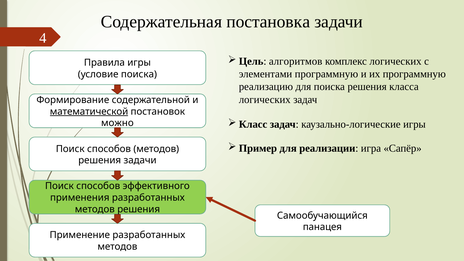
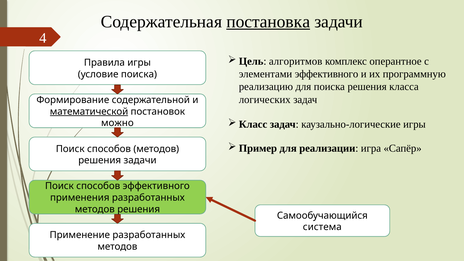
постановка underline: none -> present
комплекс логических: логических -> оперантное
элементами программную: программную -> эффективного
панацея: панацея -> система
